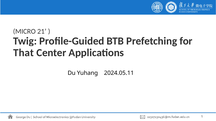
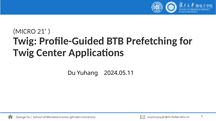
That at (23, 53): That -> Twig
